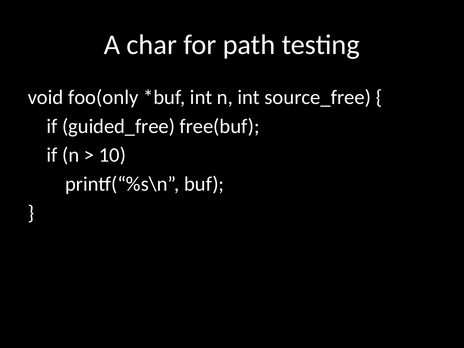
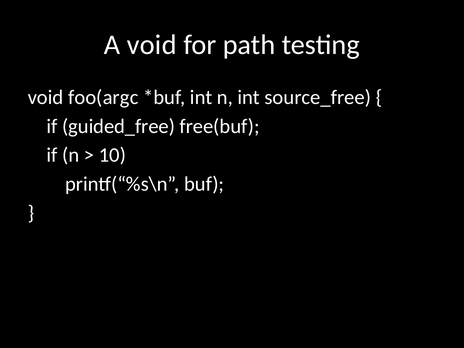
A char: char -> void
foo(only: foo(only -> foo(argc
